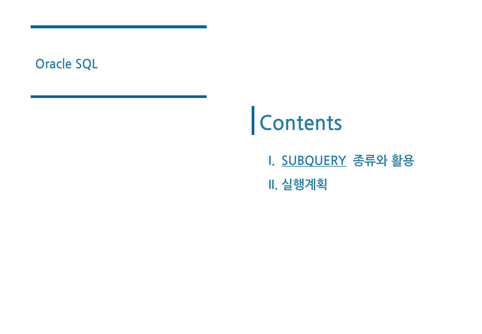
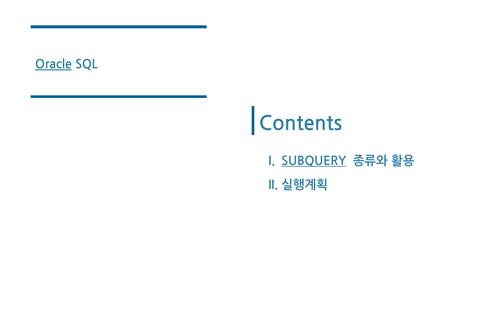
Oracle underline: none -> present
